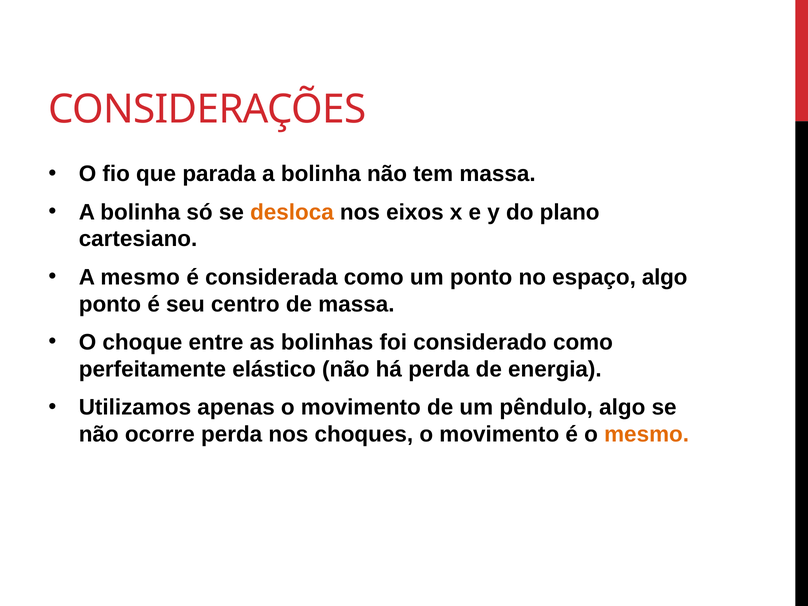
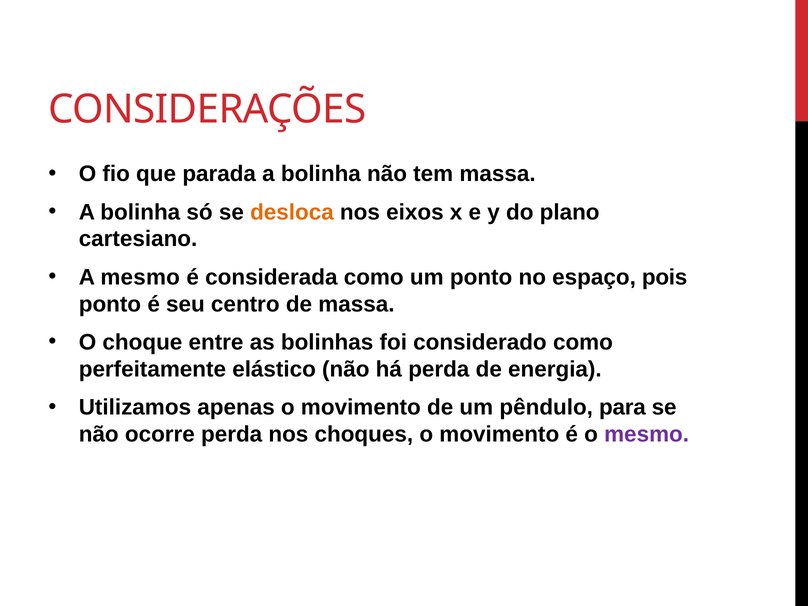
espaço algo: algo -> pois
pêndulo algo: algo -> para
mesmo at (647, 434) colour: orange -> purple
